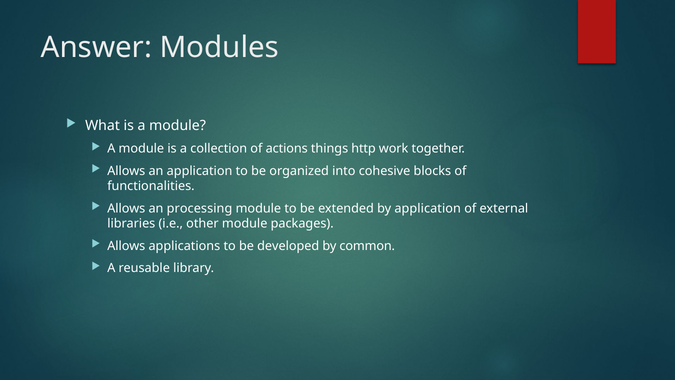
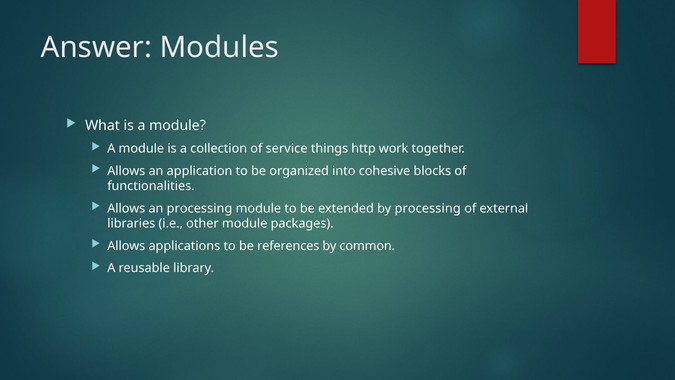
actions: actions -> service
by application: application -> processing
developed: developed -> references
